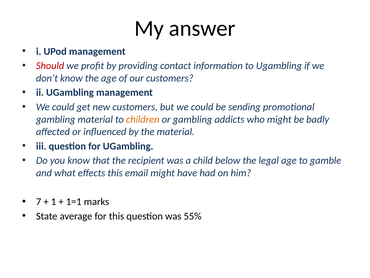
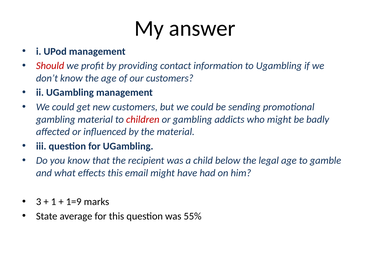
children colour: orange -> red
7: 7 -> 3
1=1: 1=1 -> 1=9
